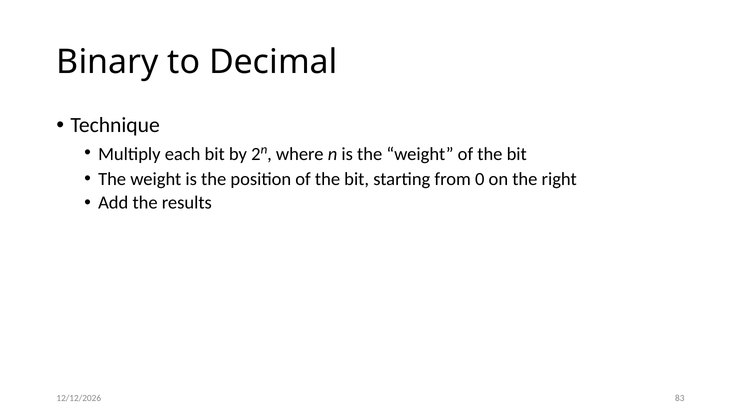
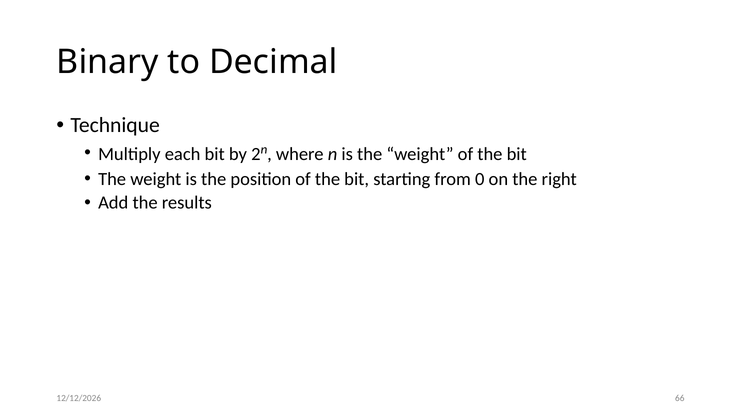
83: 83 -> 66
